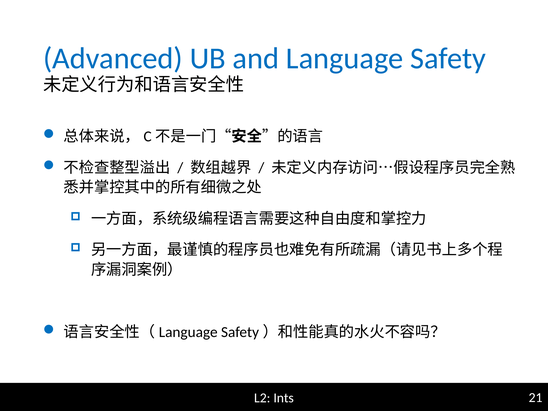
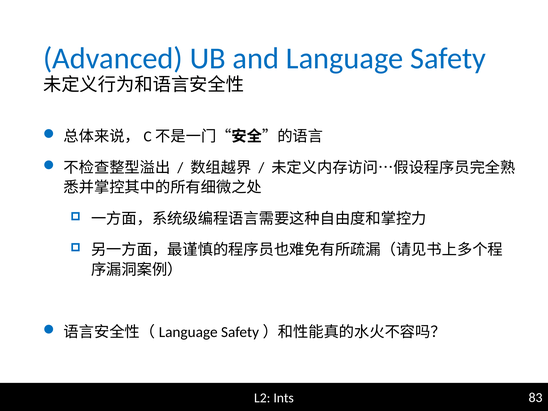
21: 21 -> 83
